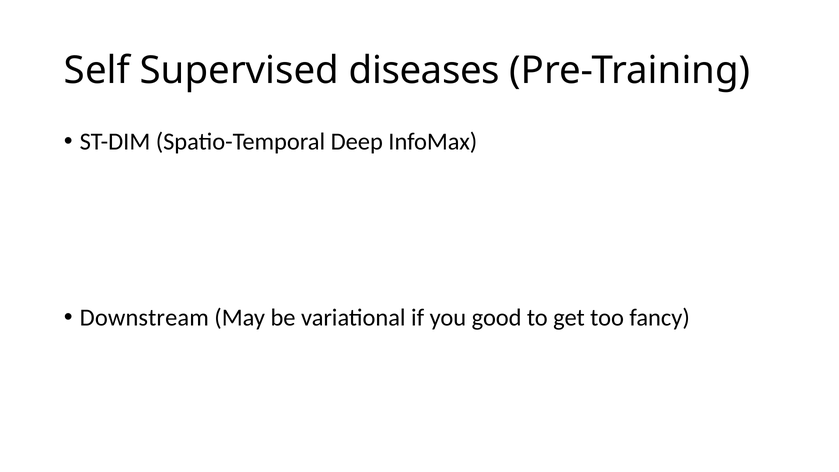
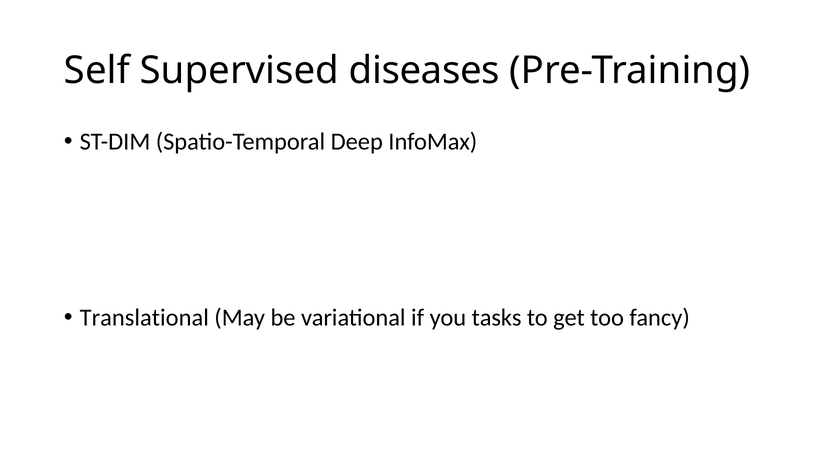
Downstream: Downstream -> Translational
good: good -> tasks
